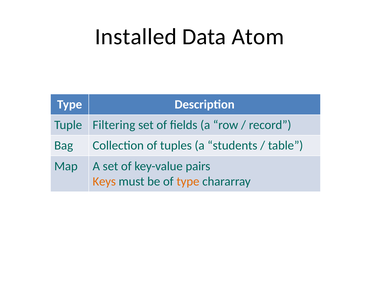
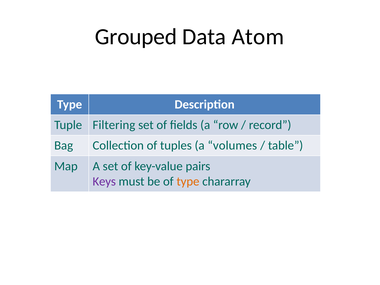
Installed: Installed -> Grouped
students: students -> volumes
Keys colour: orange -> purple
